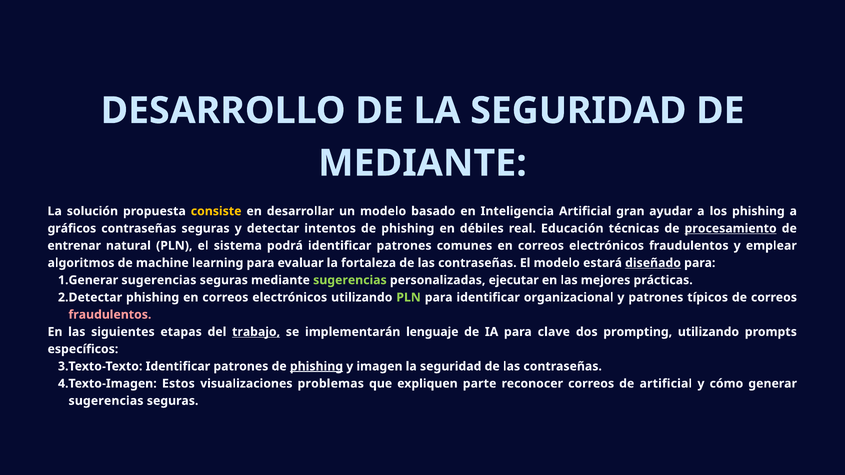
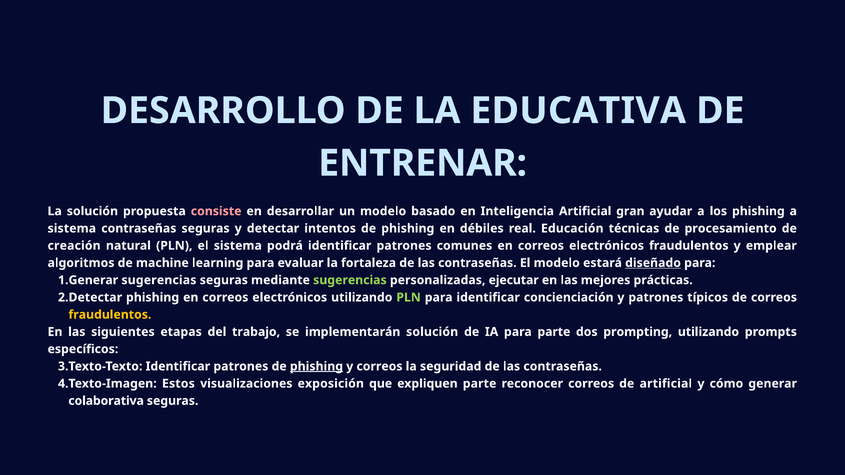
DE LA SEGURIDAD: SEGURIDAD -> EDUCATIVA
MEDIANTE at (422, 163): MEDIANTE -> ENTRENAR
consiste colour: yellow -> pink
gráficos at (72, 229): gráficos -> sistema
procesamiento underline: present -> none
entrenar: entrenar -> creación
organizacional: organizacional -> concienciación
fraudulentos at (110, 315) colour: pink -> yellow
trabajo underline: present -> none
implementarán lenguaje: lenguaje -> solución
para clave: clave -> parte
y imagen: imagen -> correos
problemas: problemas -> exposición
sugerencias at (106, 401): sugerencias -> colaborativa
